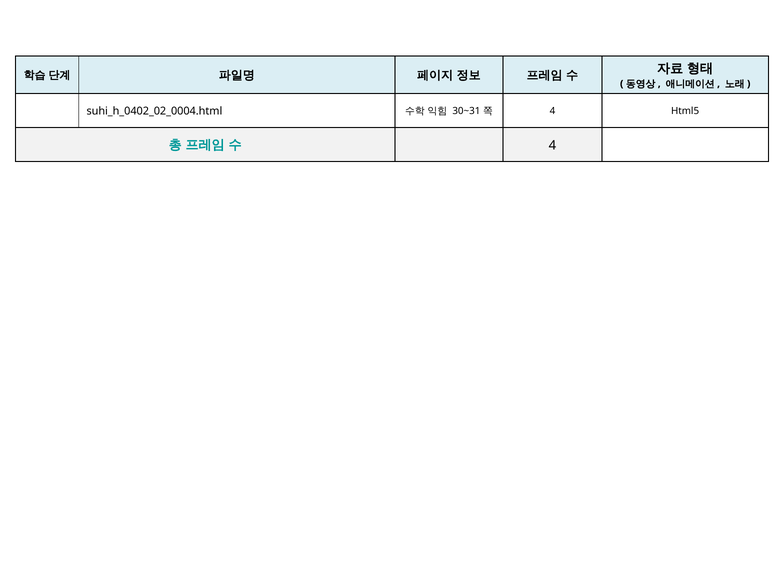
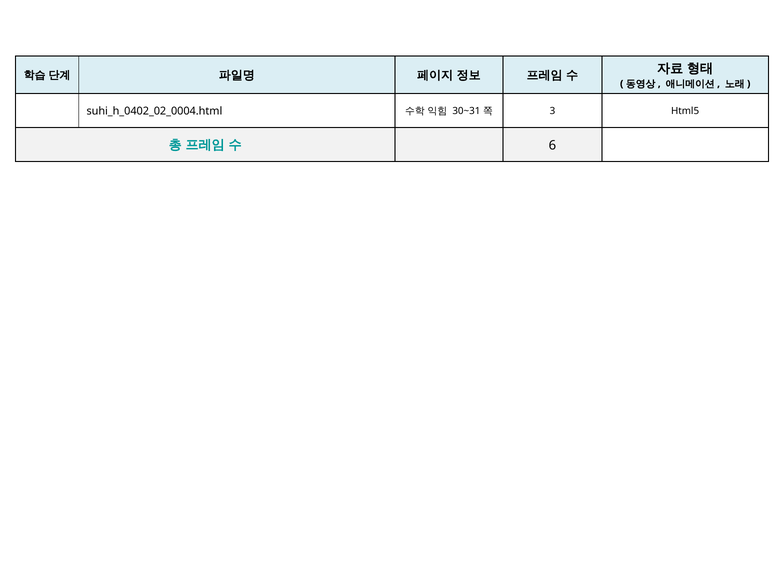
4 at (552, 111): 4 -> 3
4 at (552, 145): 4 -> 6
